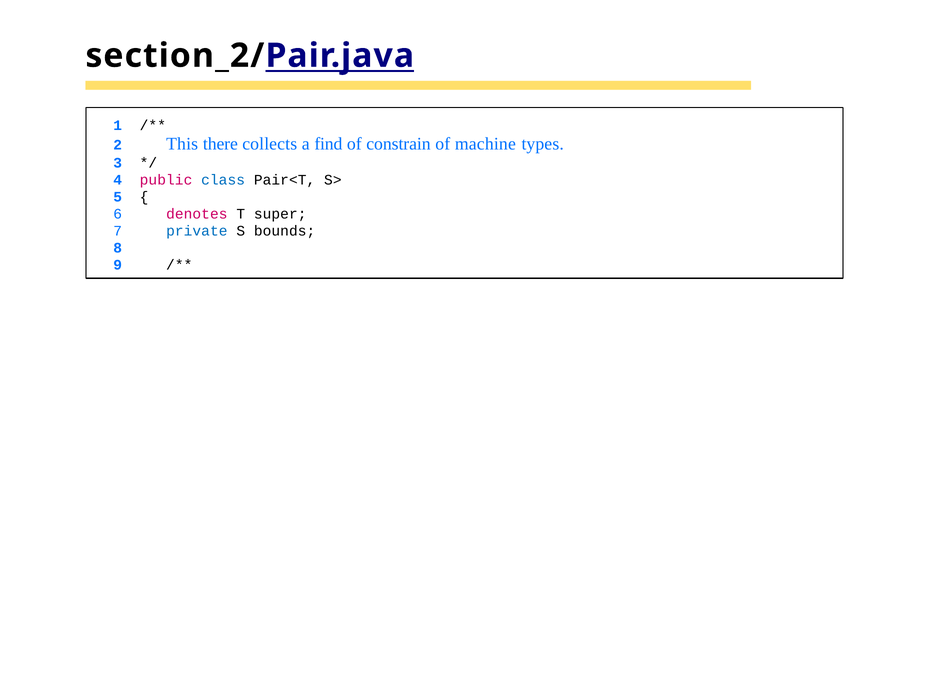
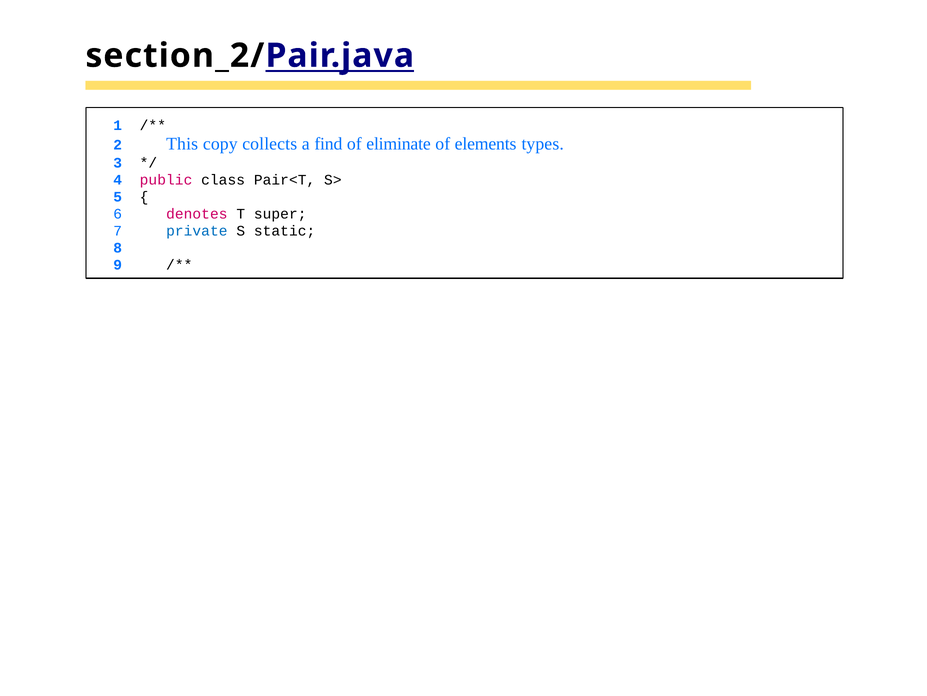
there: there -> copy
constrain: constrain -> eliminate
machine: machine -> elements
class colour: blue -> black
bounds: bounds -> static
